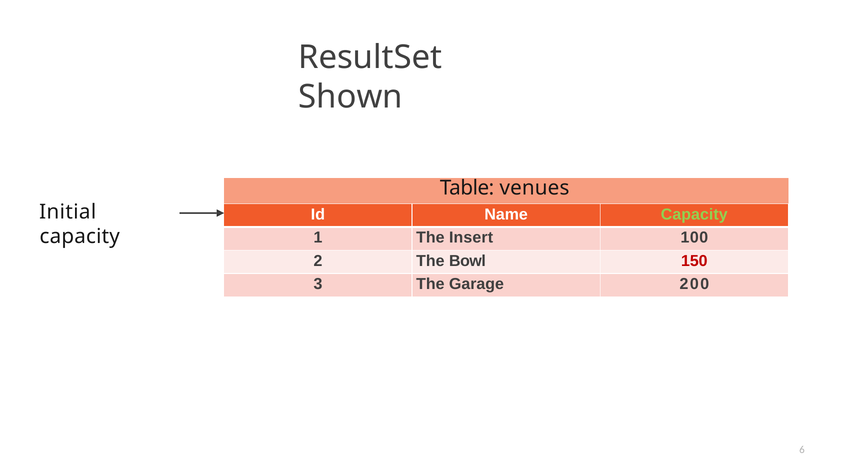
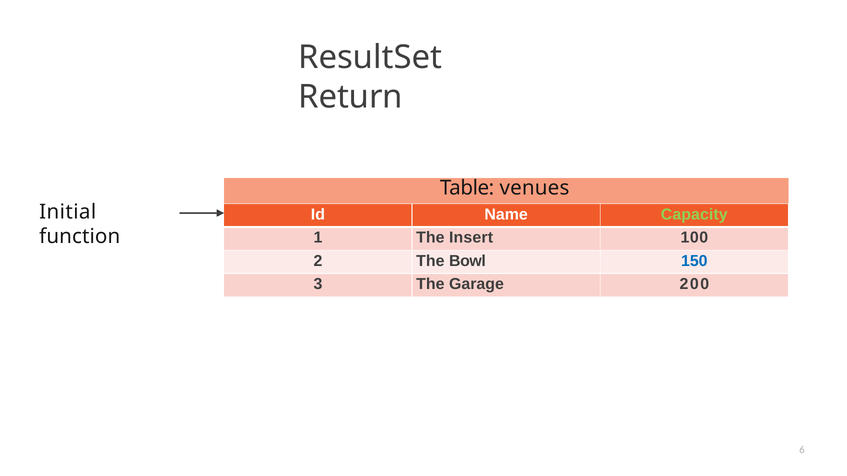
Shown: Shown -> Return
capacity at (80, 237): capacity -> function
150 colour: red -> blue
